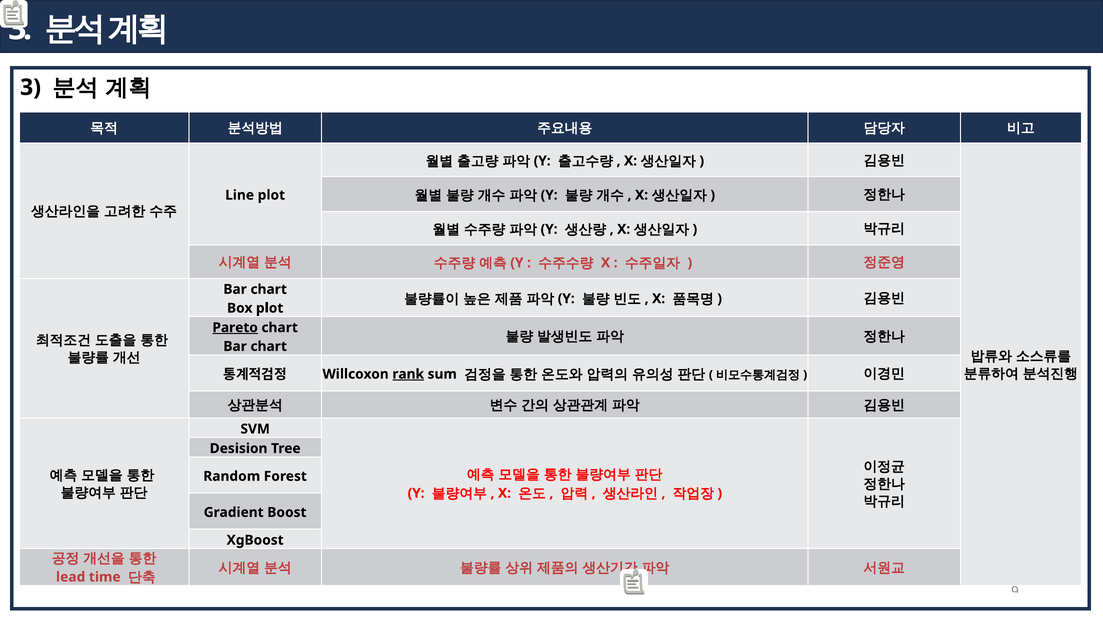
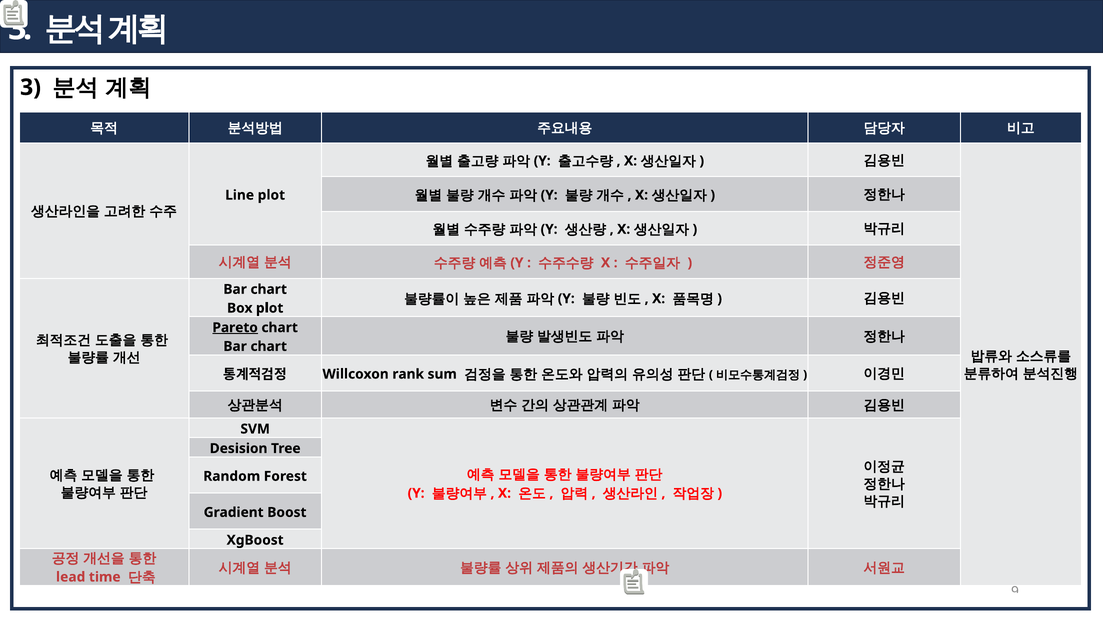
rank underline: present -> none
